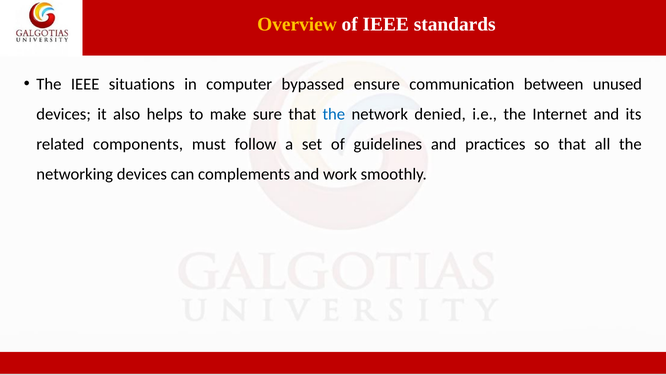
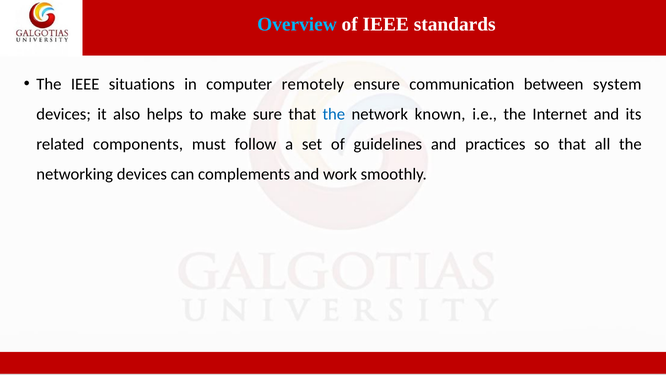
Overview colour: yellow -> light blue
bypassed: bypassed -> remotely
unused: unused -> system
denied: denied -> known
